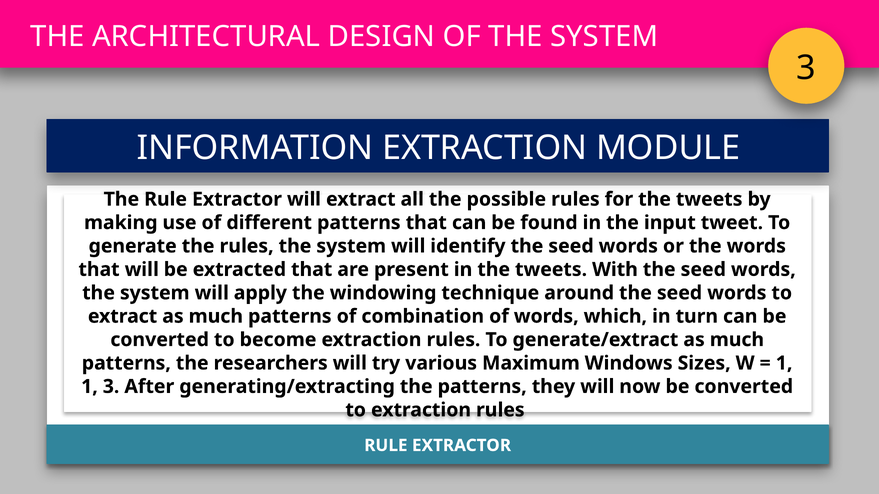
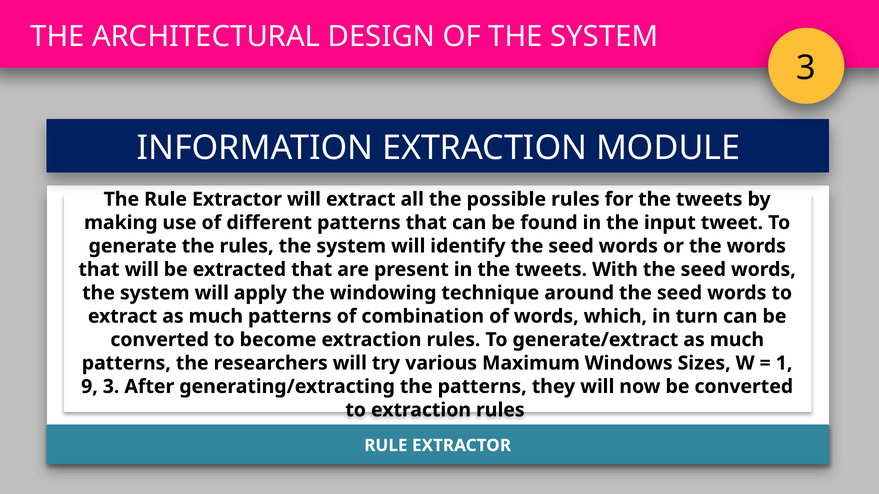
1 at (89, 387): 1 -> 9
